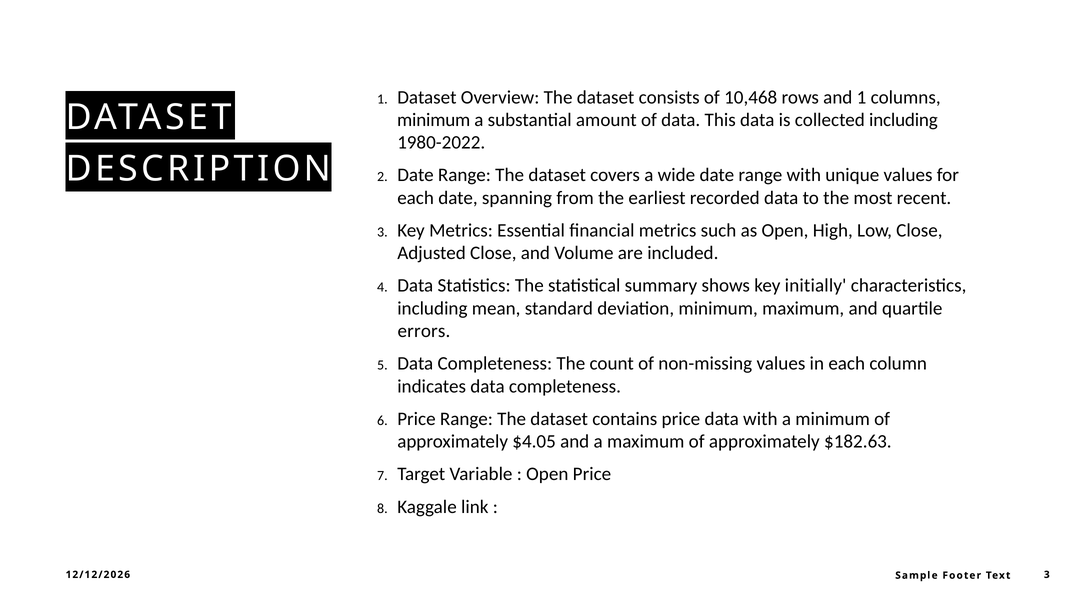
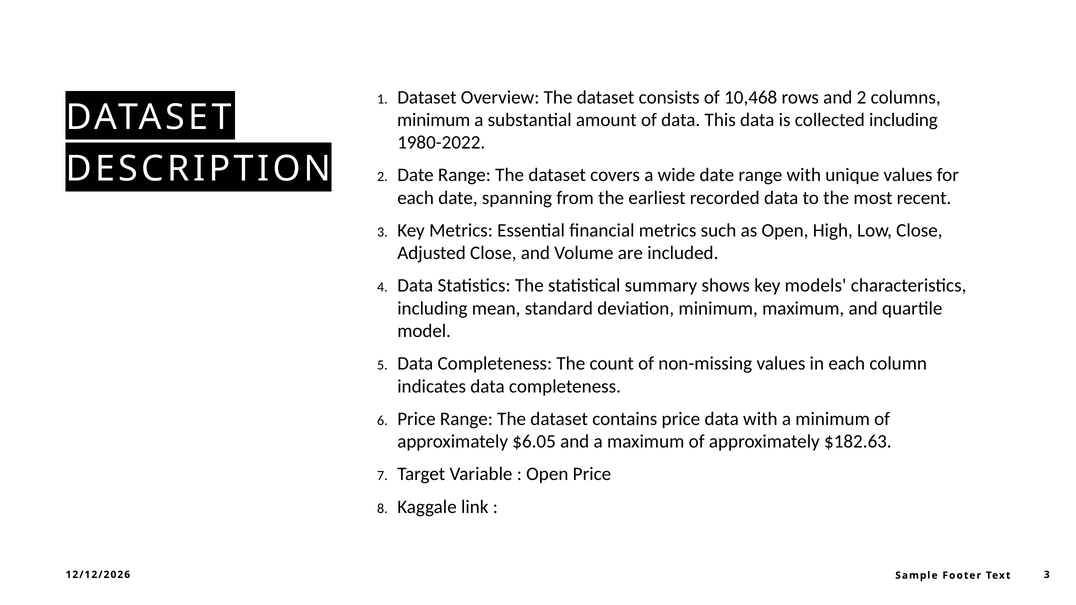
and 1: 1 -> 2
initially: initially -> models
errors: errors -> model
$4.05: $4.05 -> $6.05
